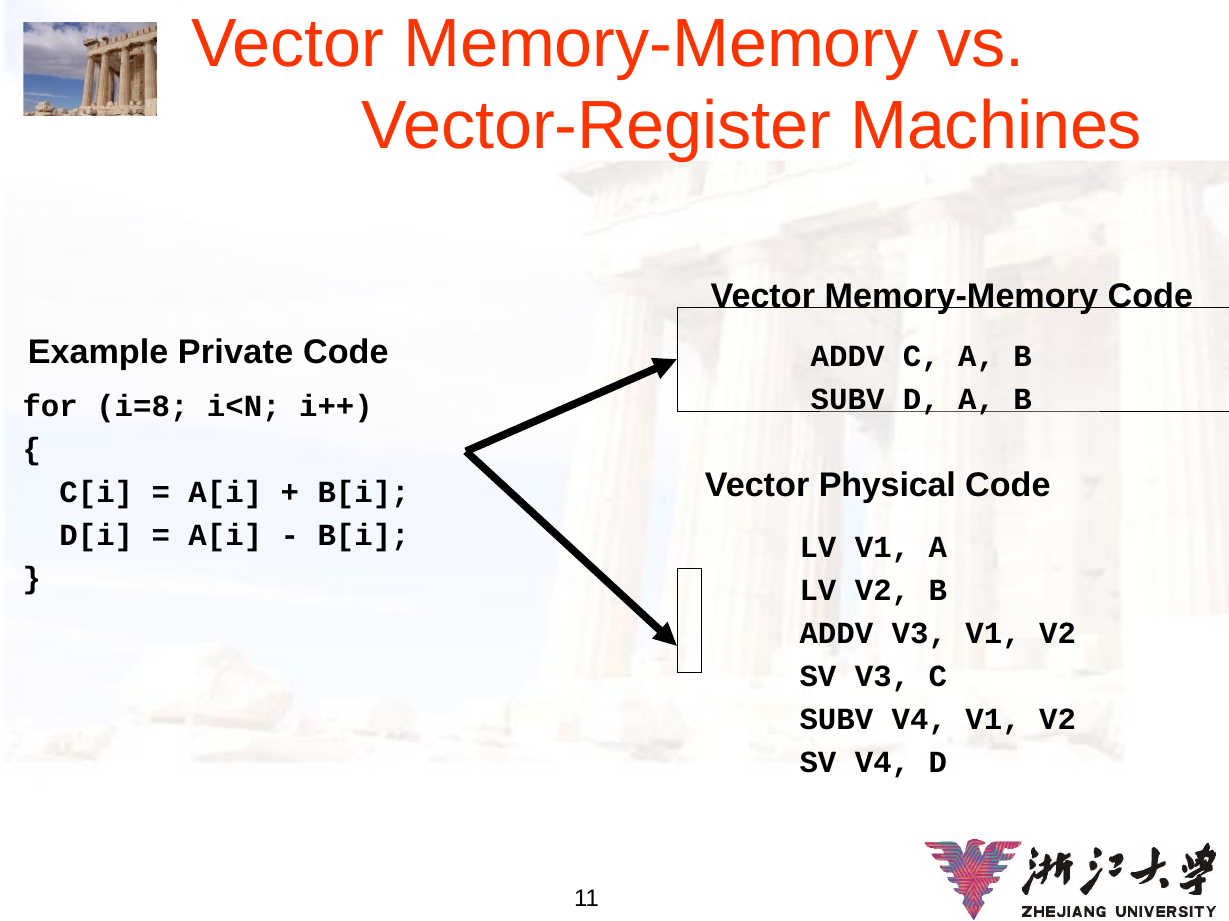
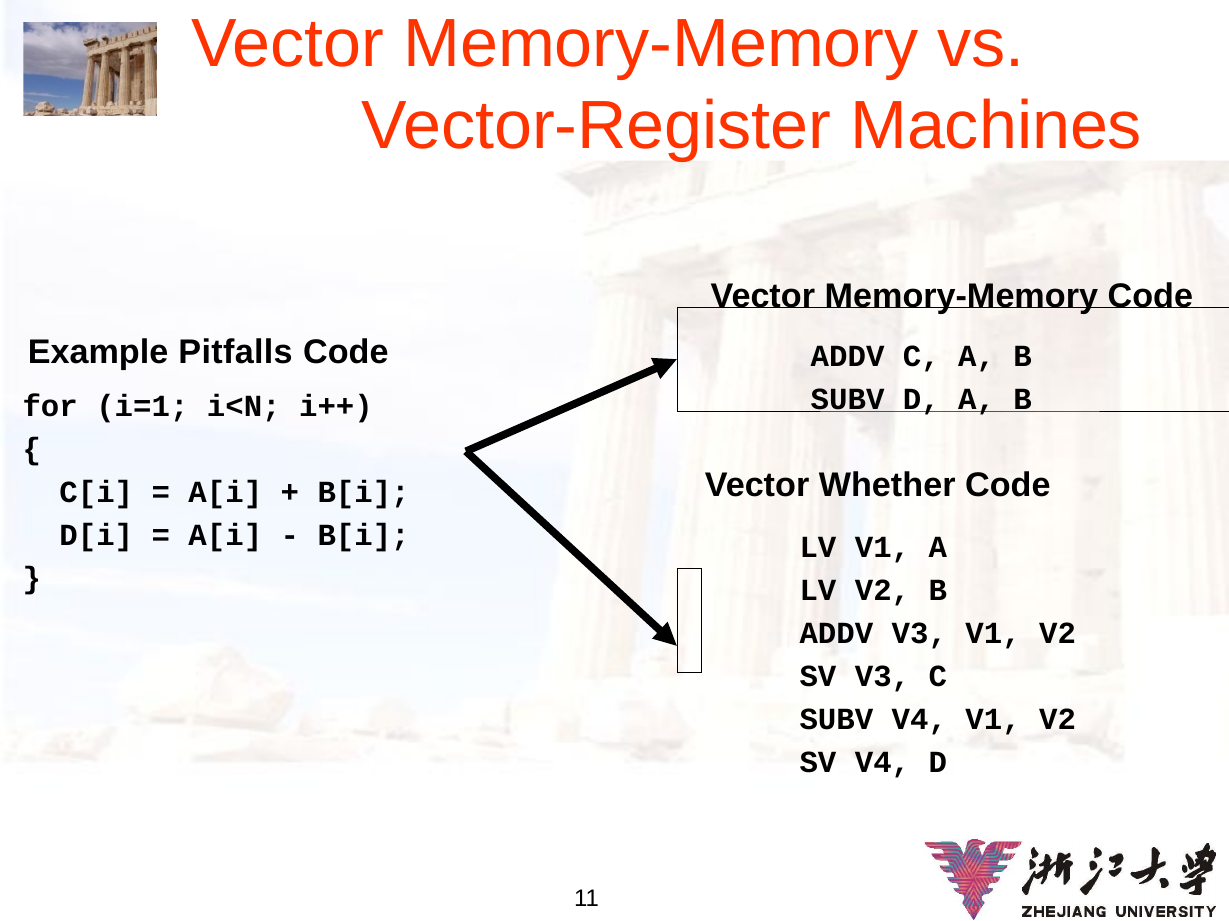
Private: Private -> Pitfalls
i=8: i=8 -> i=1
Physical: Physical -> Whether
